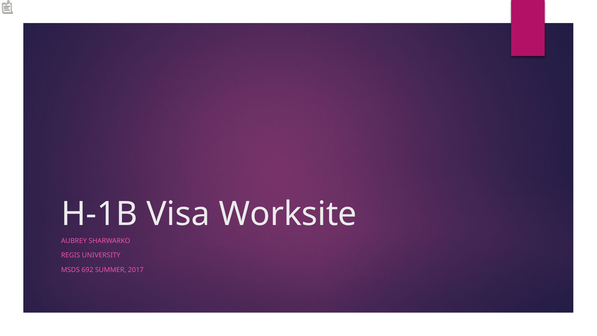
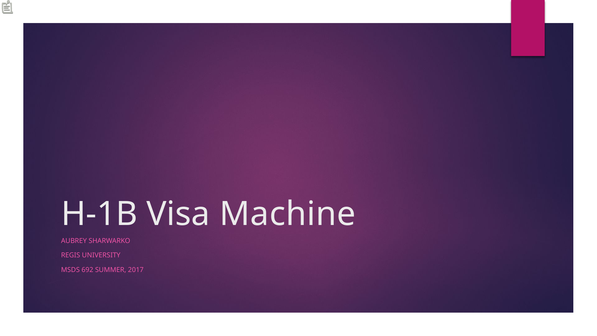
Worksite: Worksite -> Machine
